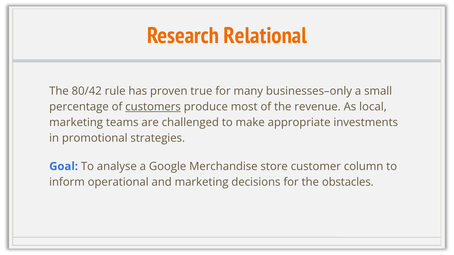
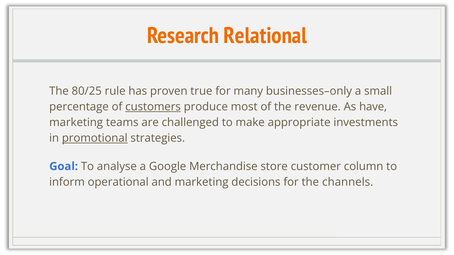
80/42: 80/42 -> 80/25
local: local -> have
promotional underline: none -> present
obstacles: obstacles -> channels
